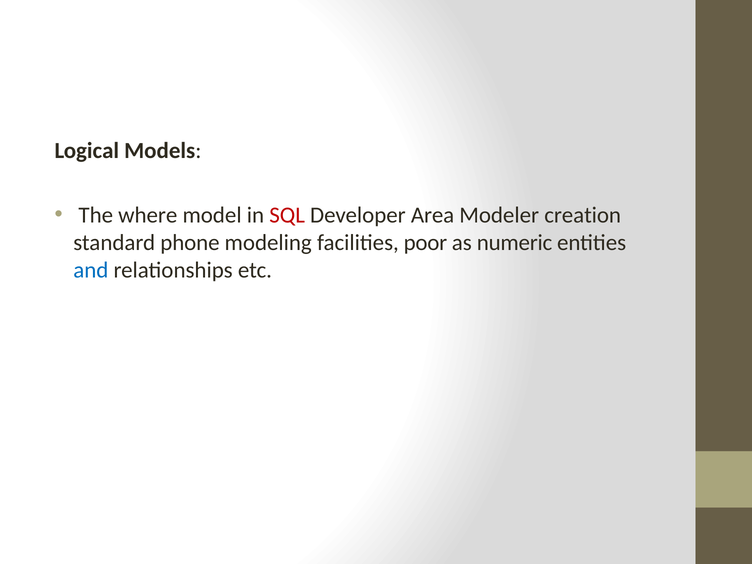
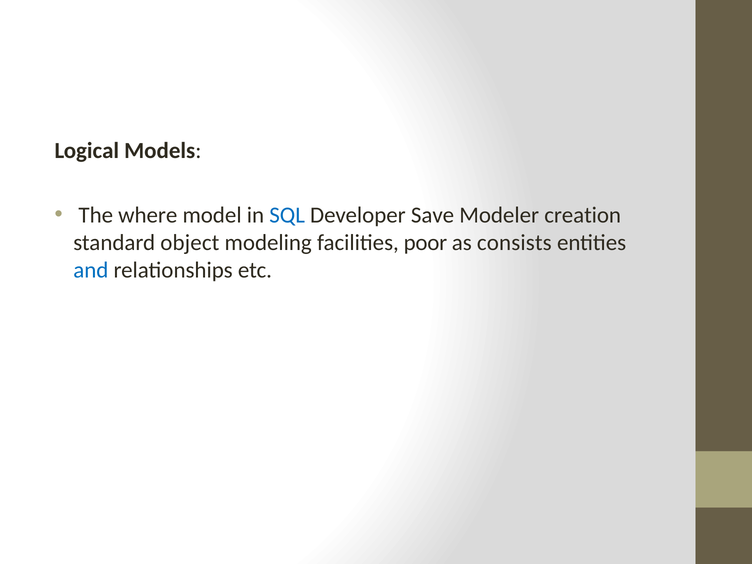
SQL colour: red -> blue
Area: Area -> Save
phone: phone -> object
numeric: numeric -> consists
